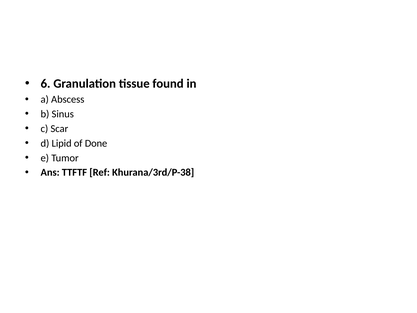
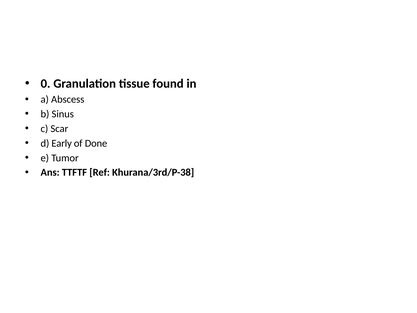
6: 6 -> 0
Lipid: Lipid -> Early
